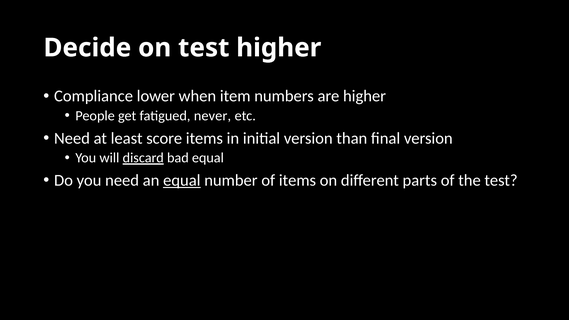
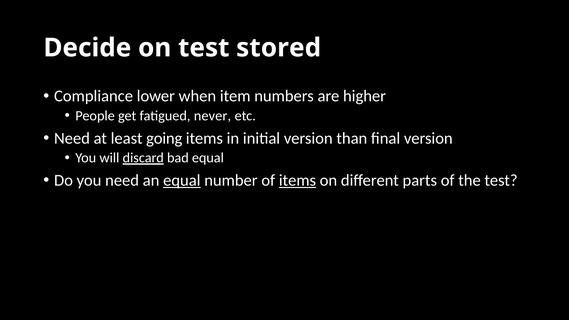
test higher: higher -> stored
score: score -> going
items at (297, 181) underline: none -> present
